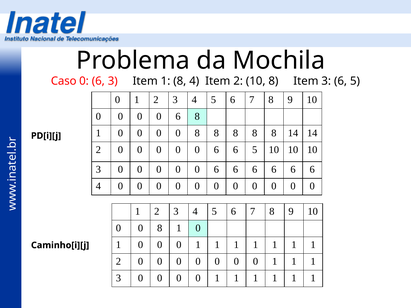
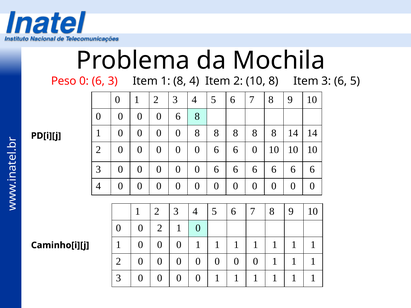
Caso: Caso -> Peso
6 6 5: 5 -> 0
8 at (160, 228): 8 -> 2
